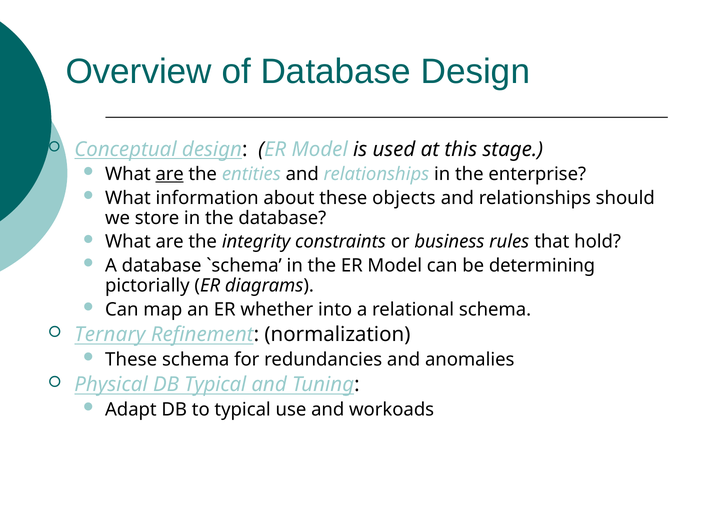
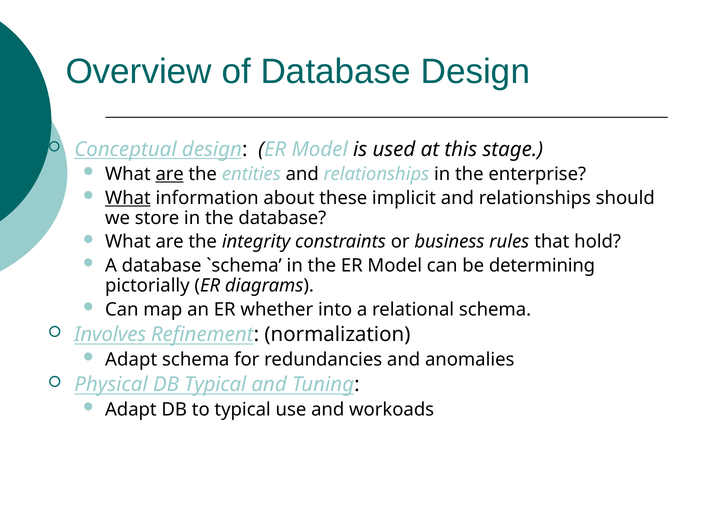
What at (128, 198) underline: none -> present
objects: objects -> implicit
Ternary: Ternary -> Involves
These at (131, 359): These -> Adapt
